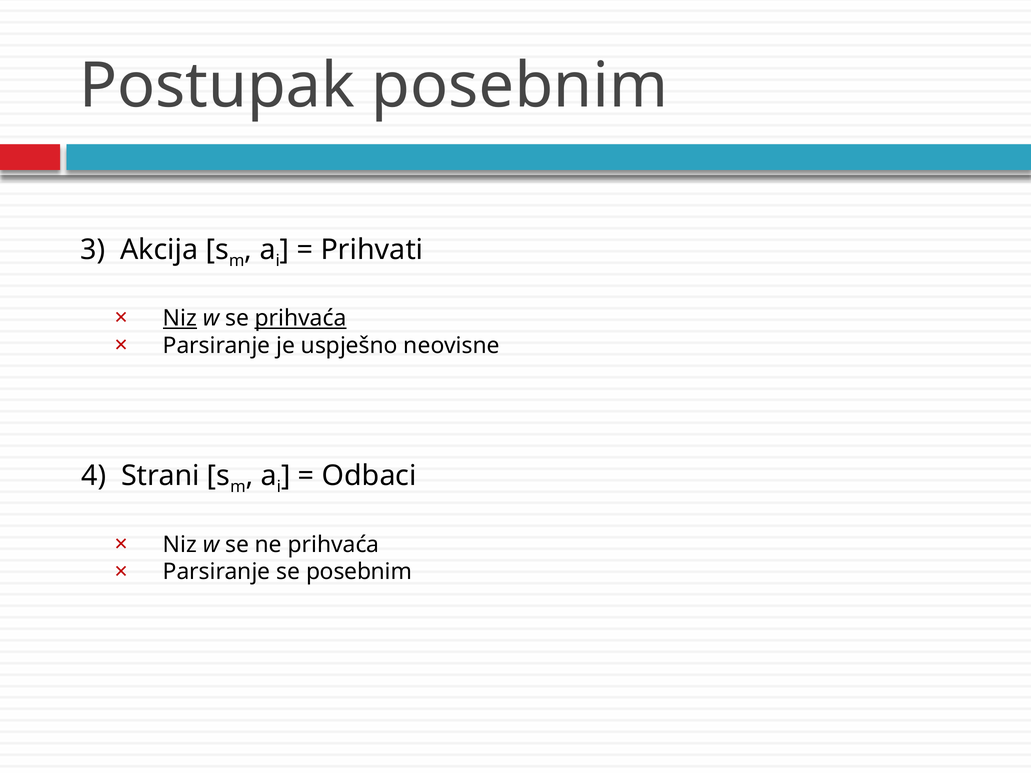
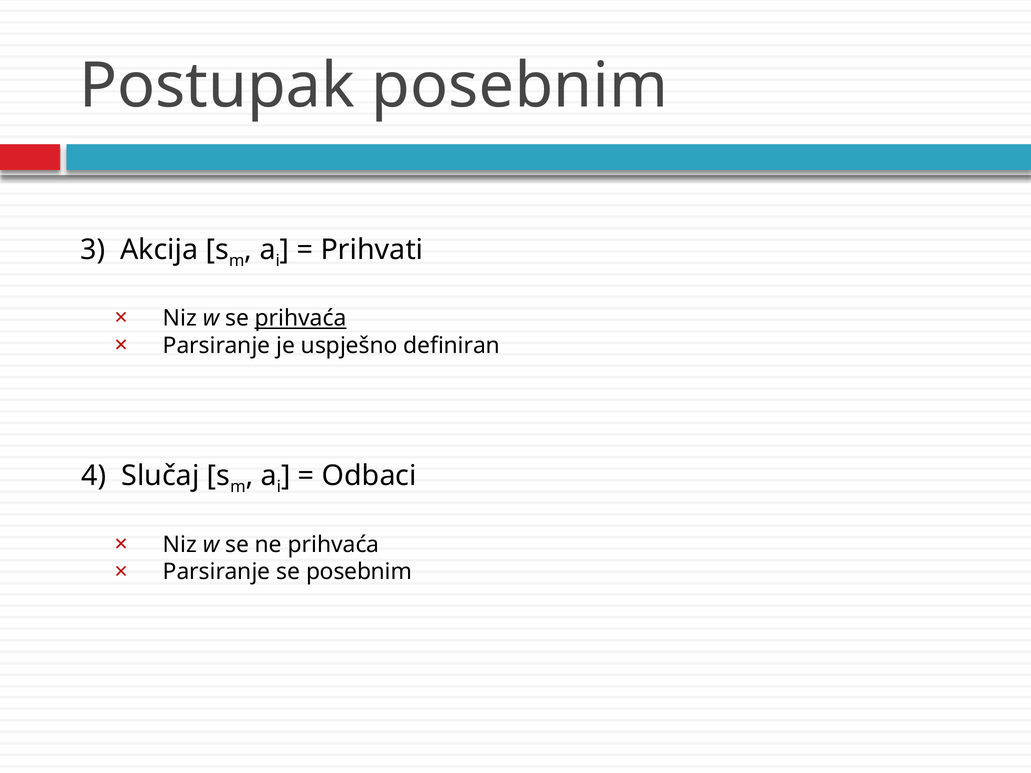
Niz at (180, 318) underline: present -> none
neovisne: neovisne -> definiran
Strani: Strani -> Slučaj
